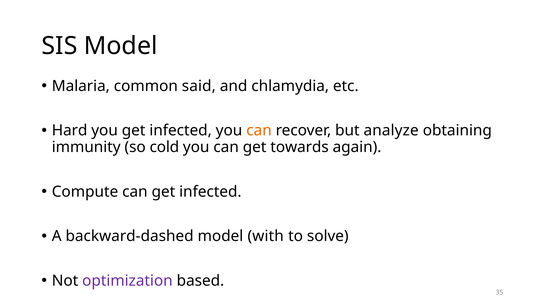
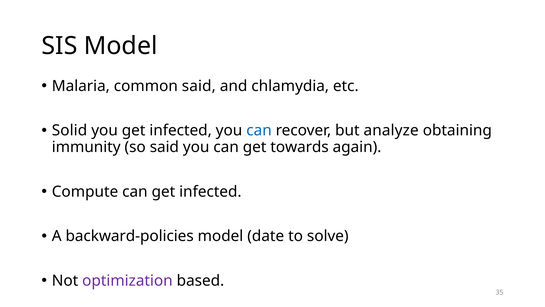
Hard: Hard -> Solid
can at (259, 130) colour: orange -> blue
so cold: cold -> said
backward-dashed: backward-dashed -> backward-policies
with: with -> date
